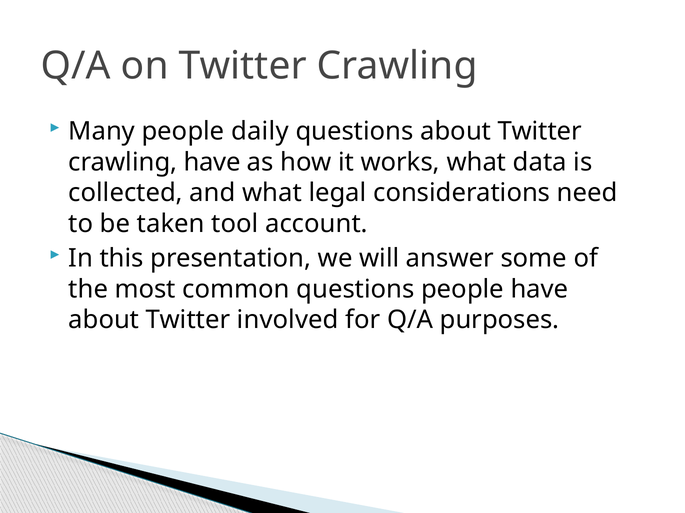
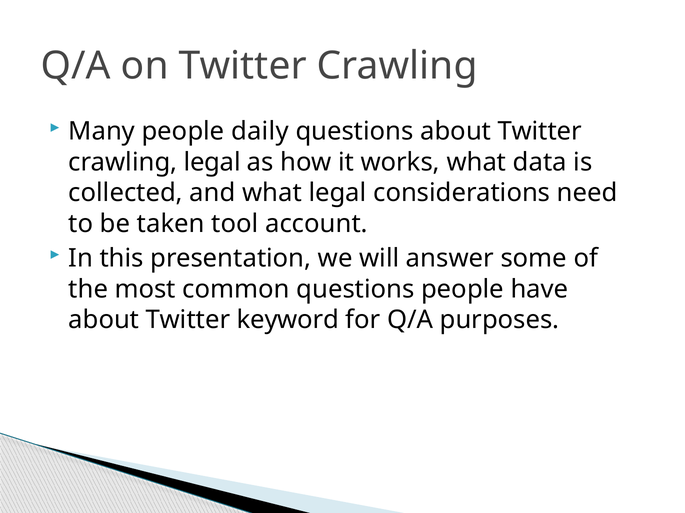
crawling have: have -> legal
involved: involved -> keyword
